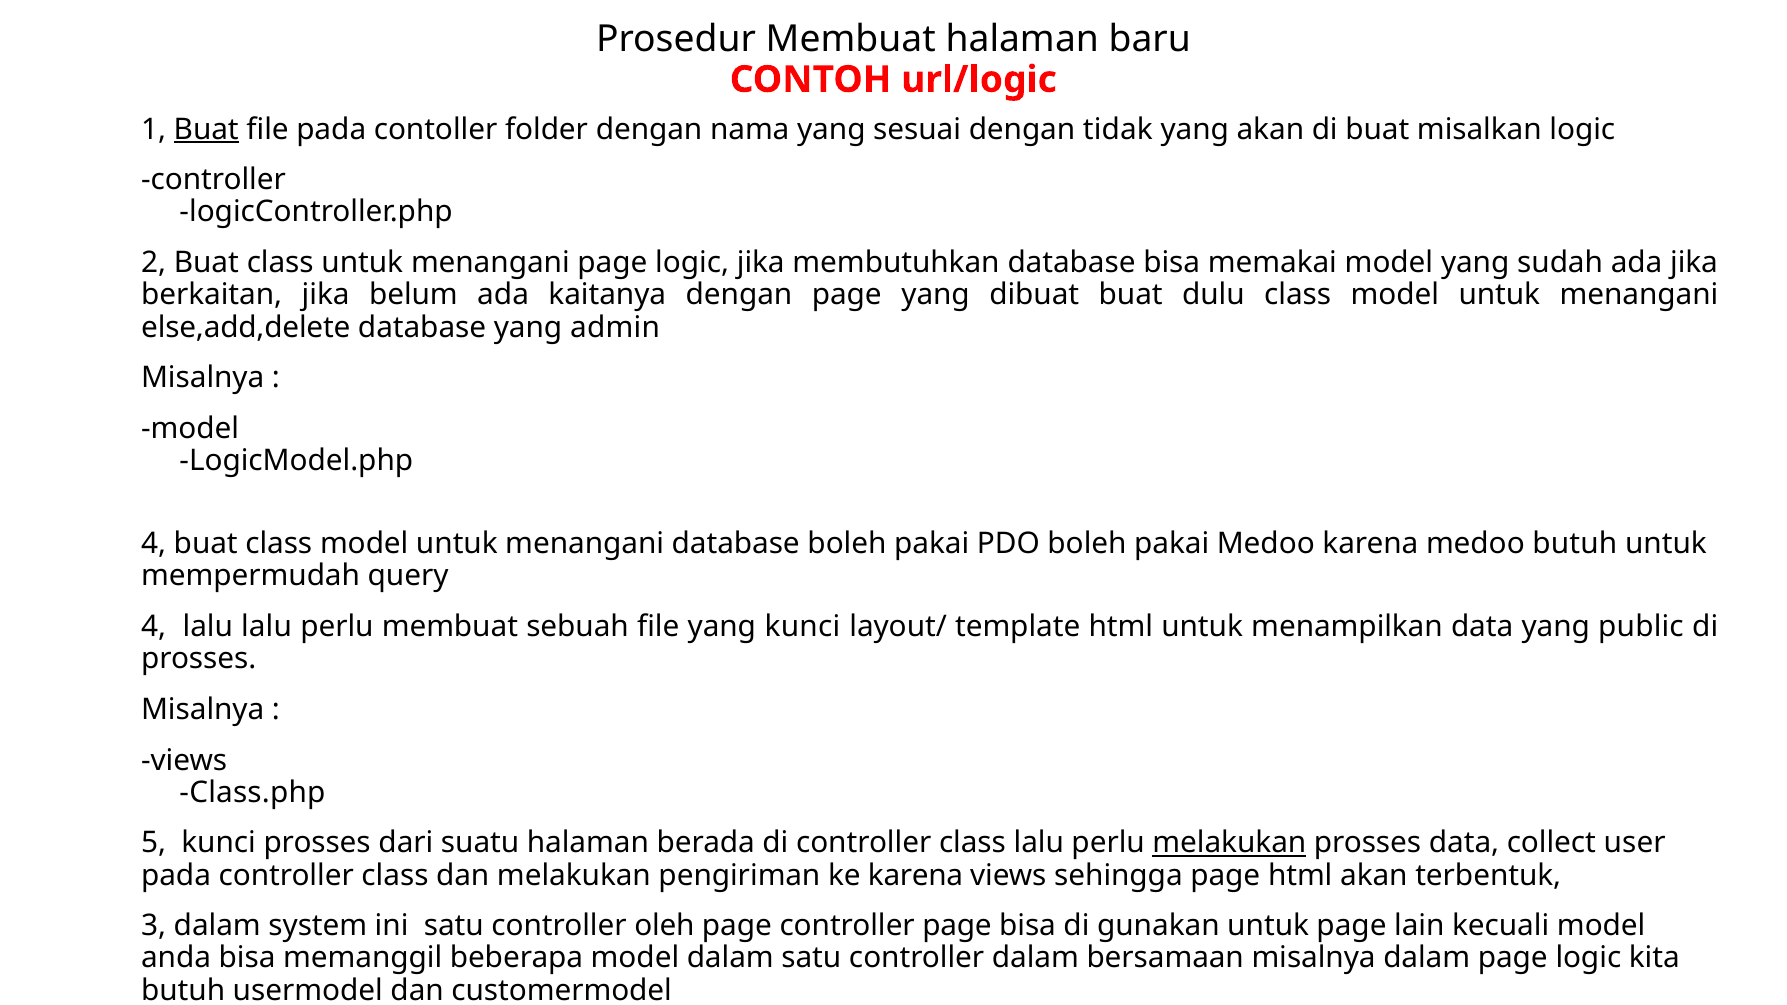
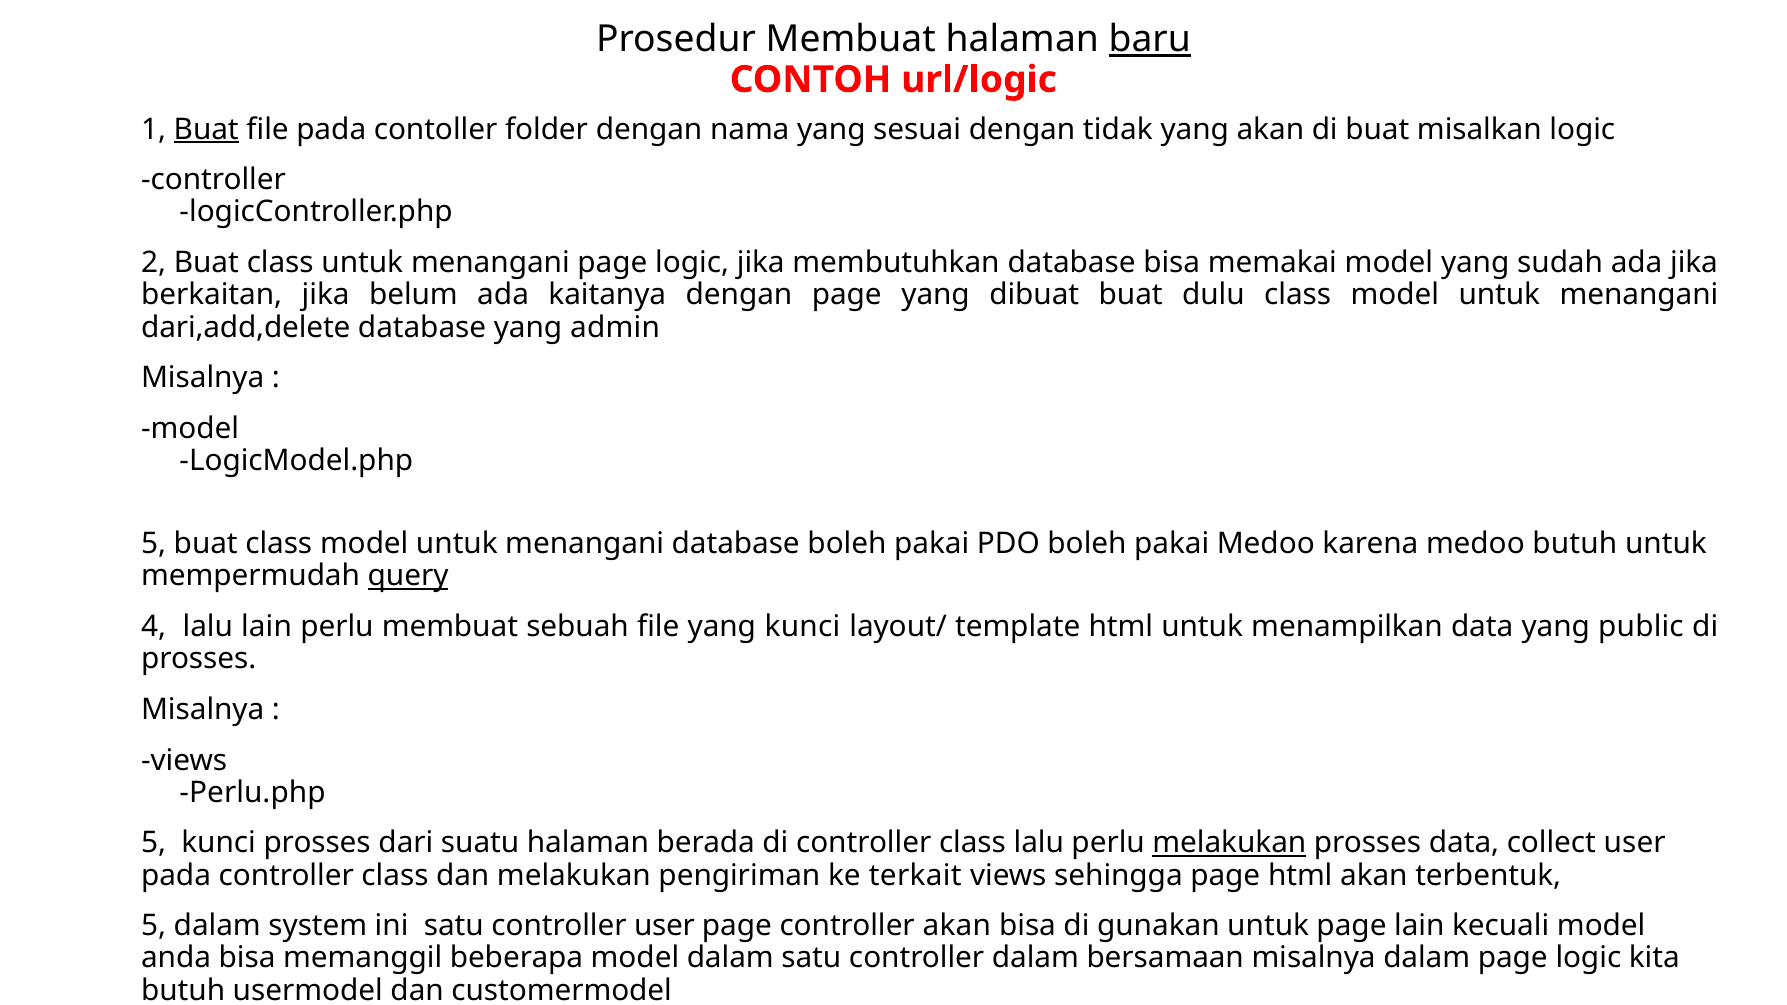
baru underline: none -> present
else,add,delete: else,add,delete -> dari,add,delete
4 at (154, 544): 4 -> 5
query underline: none -> present
lalu lalu: lalu -> lain
Class.php: Class.php -> Perlu.php
ke karena: karena -> terkait
3 at (154, 926): 3 -> 5
controller oleh: oleh -> user
controller page: page -> akan
